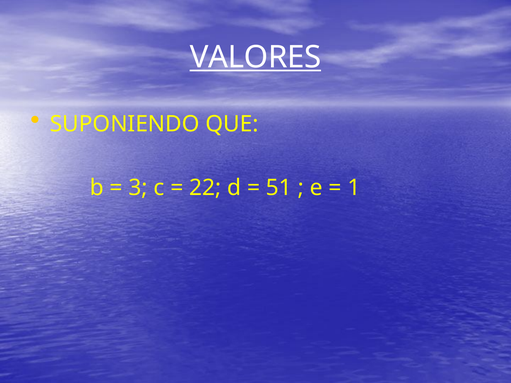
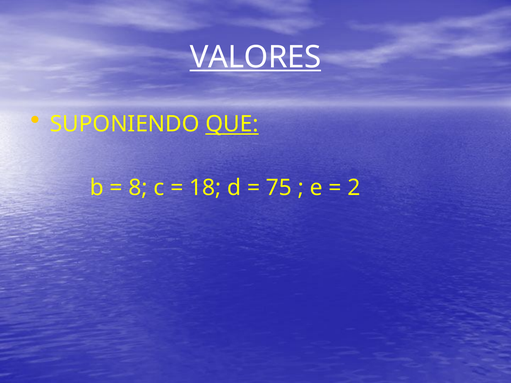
QUE underline: none -> present
3: 3 -> 8
22: 22 -> 18
51: 51 -> 75
1: 1 -> 2
